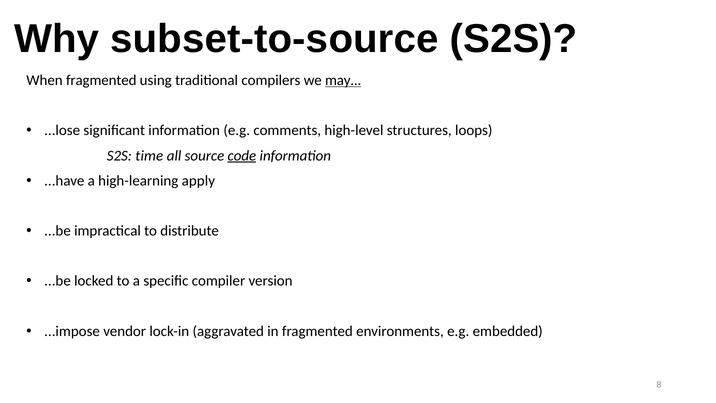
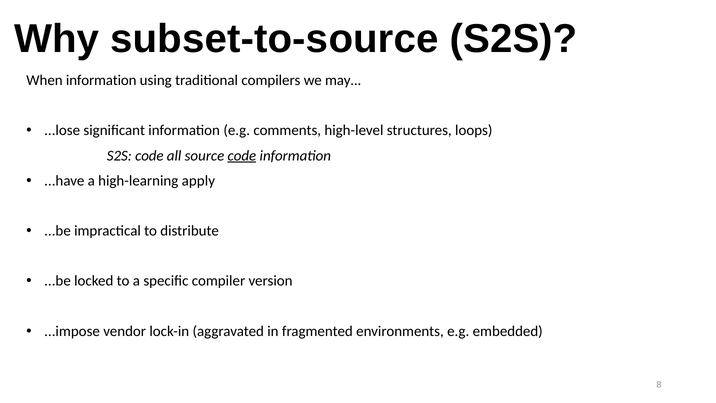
When fragmented: fragmented -> information
may underline: present -> none
S2S time: time -> code
